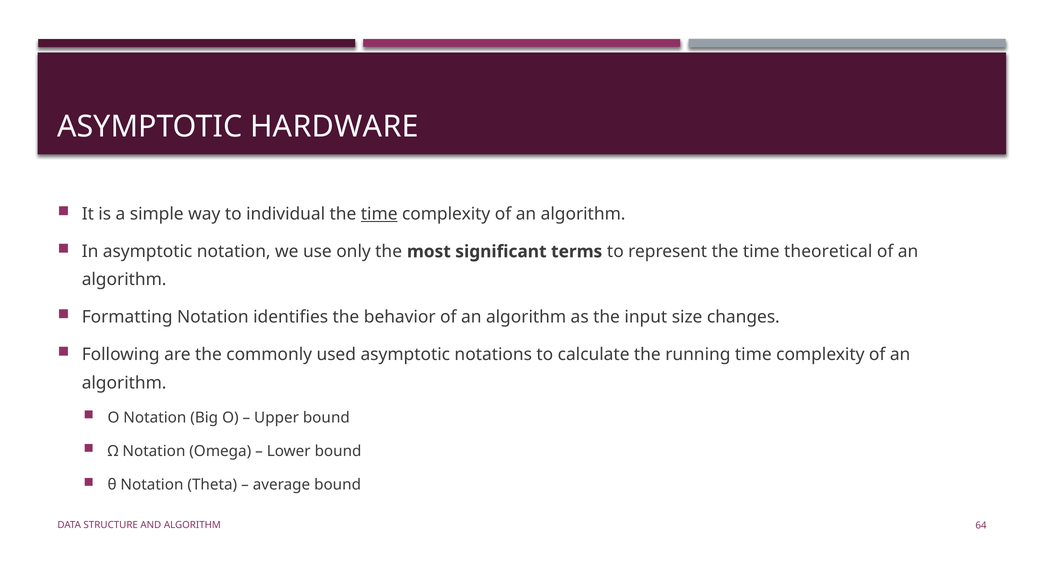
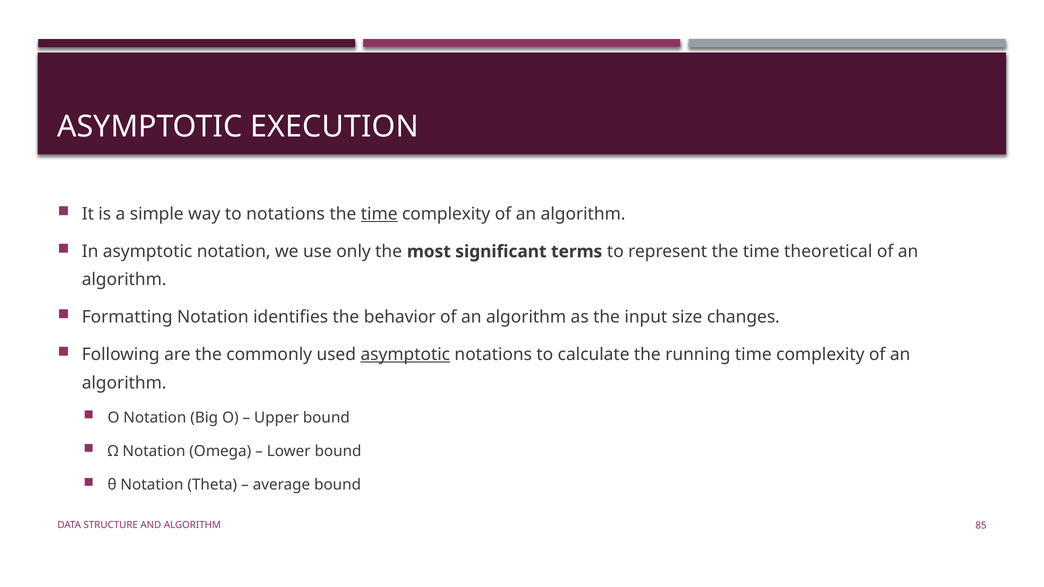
HARDWARE: HARDWARE -> EXECUTION
to individual: individual -> notations
asymptotic at (405, 355) underline: none -> present
64: 64 -> 85
